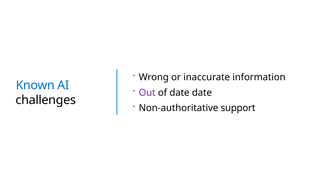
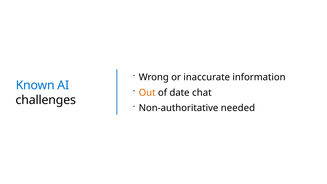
Out colour: purple -> orange
date date: date -> chat
support: support -> needed
